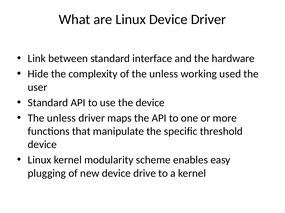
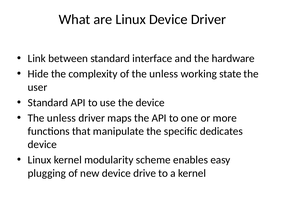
used: used -> state
threshold: threshold -> dedicates
